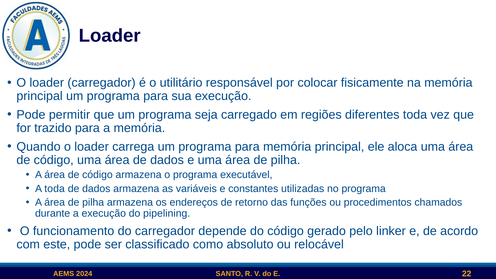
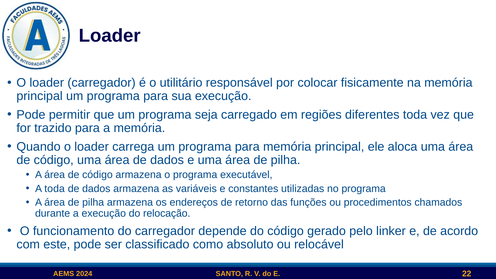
pipelining: pipelining -> relocação
